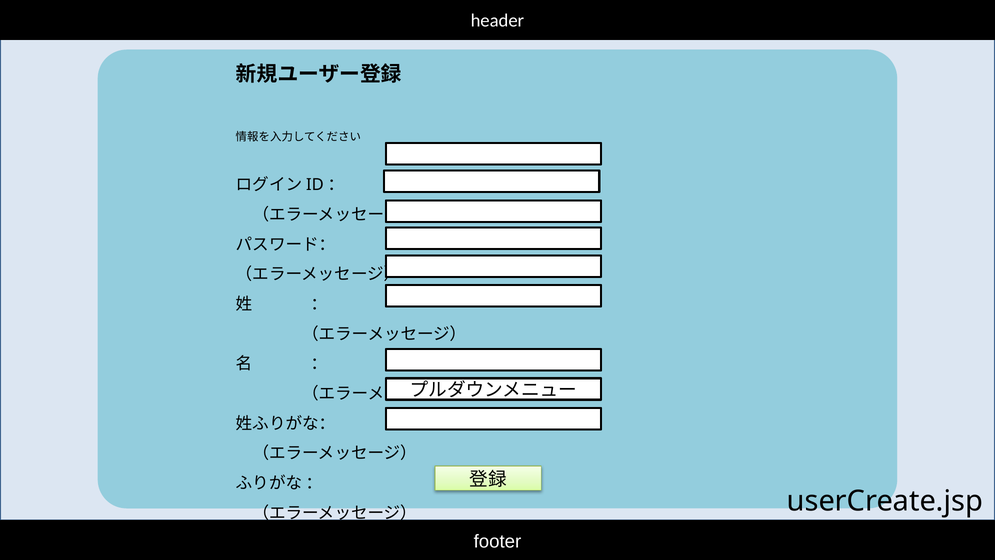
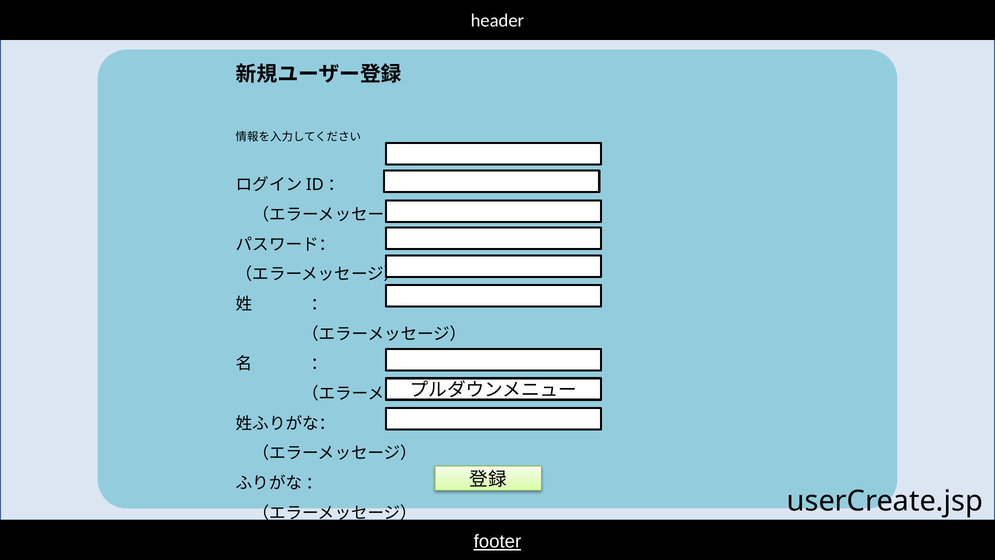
footer underline: none -> present
